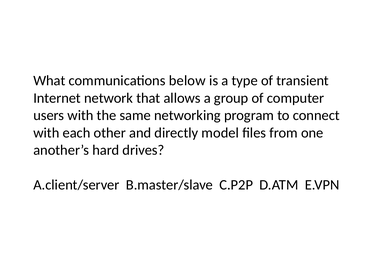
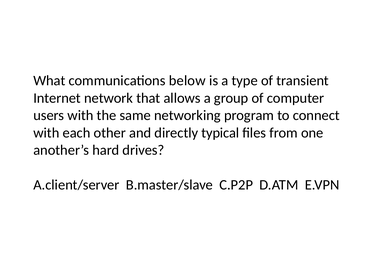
model: model -> typical
